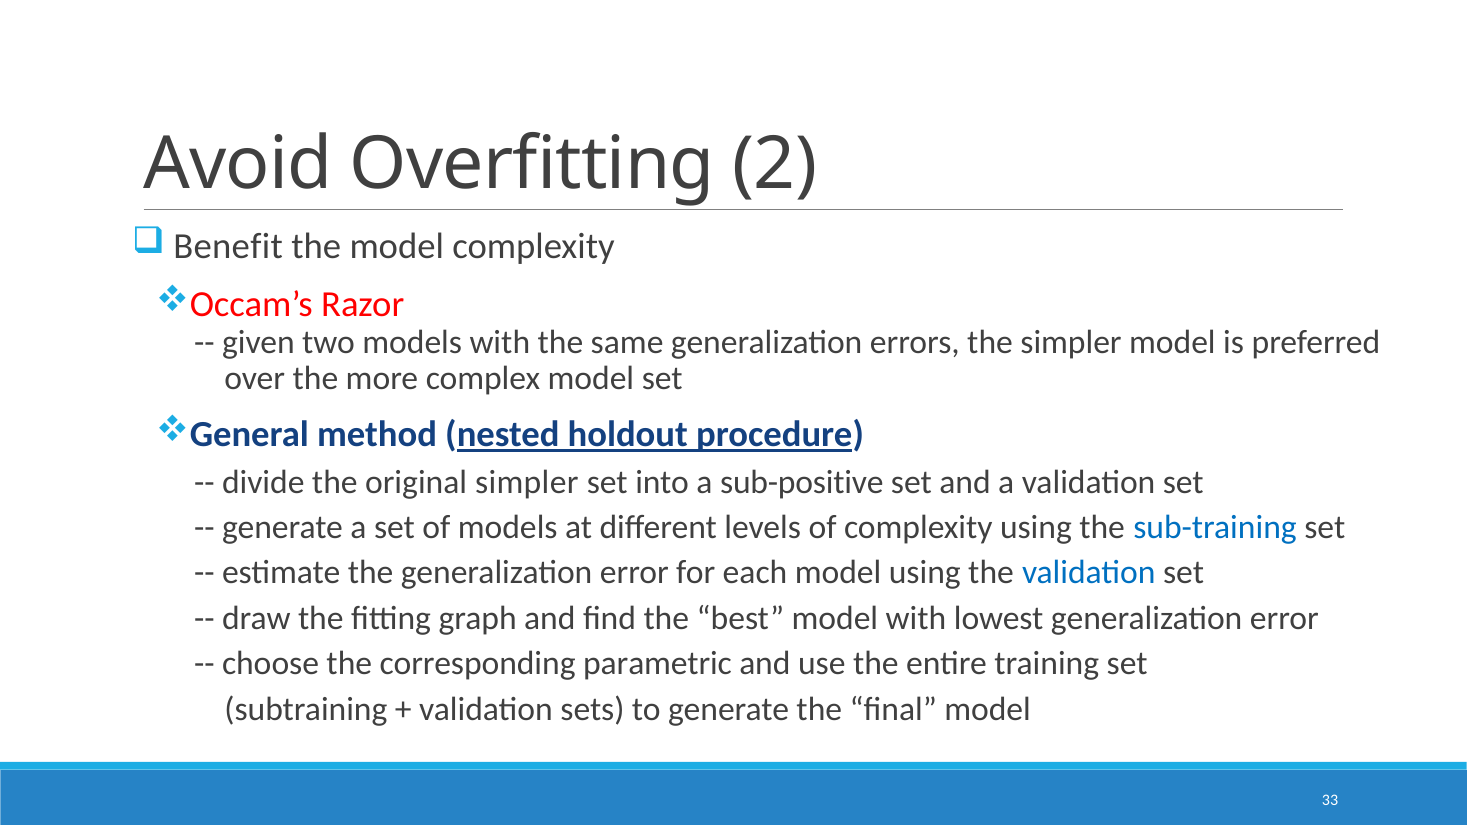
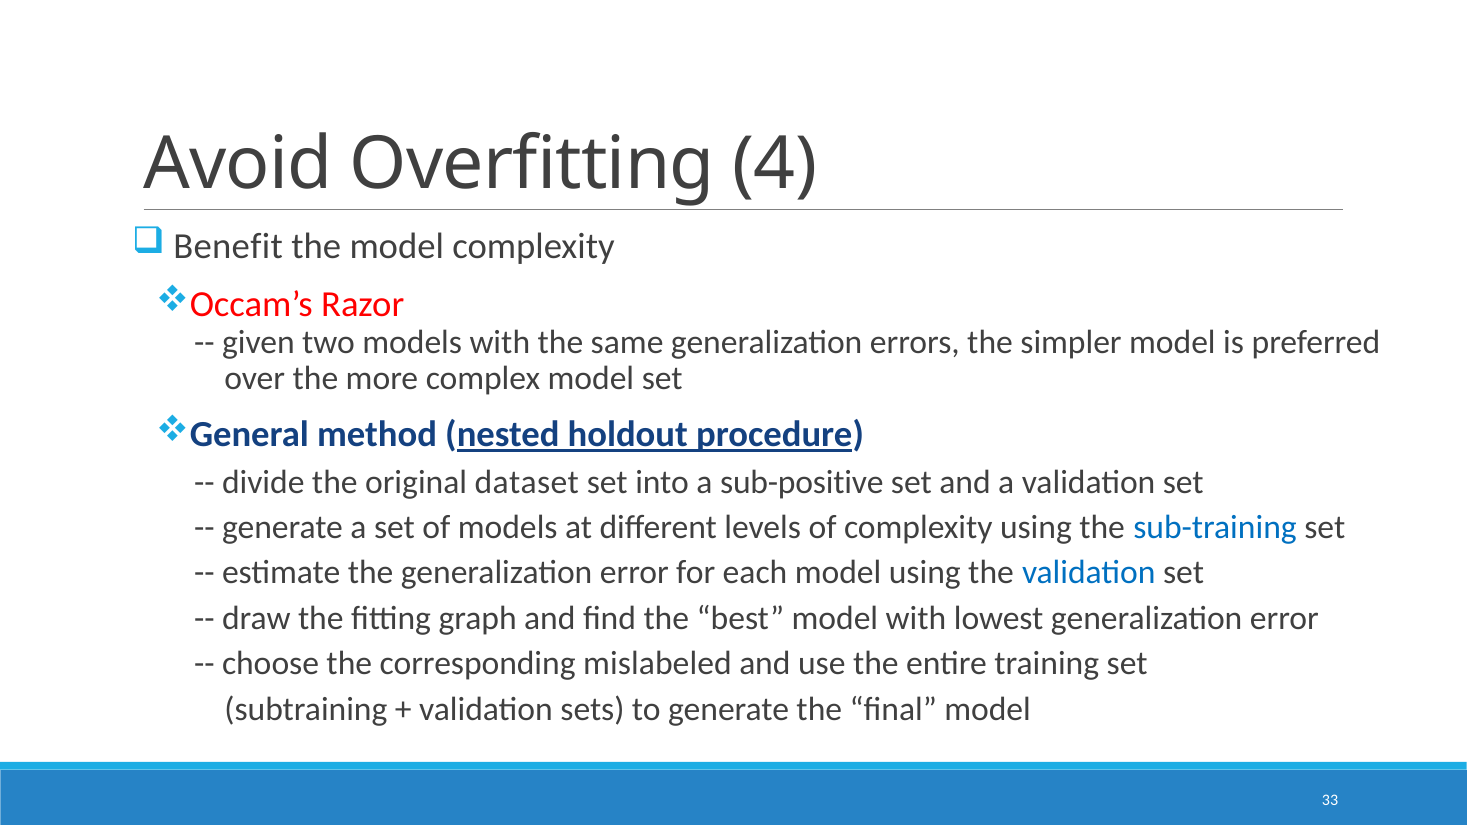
2: 2 -> 4
original simpler: simpler -> dataset
parametric: parametric -> mislabeled
